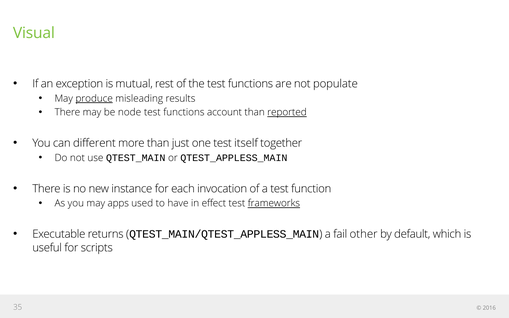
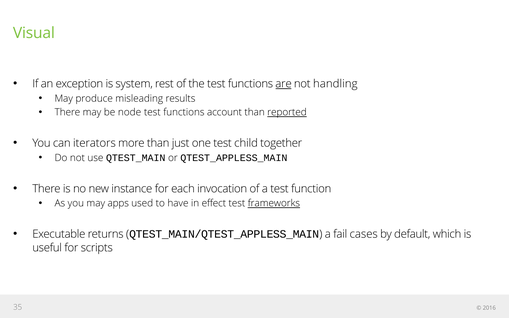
mutual: mutual -> system
are underline: none -> present
populate: populate -> handling
produce underline: present -> none
different: different -> iterators
itself: itself -> child
other: other -> cases
